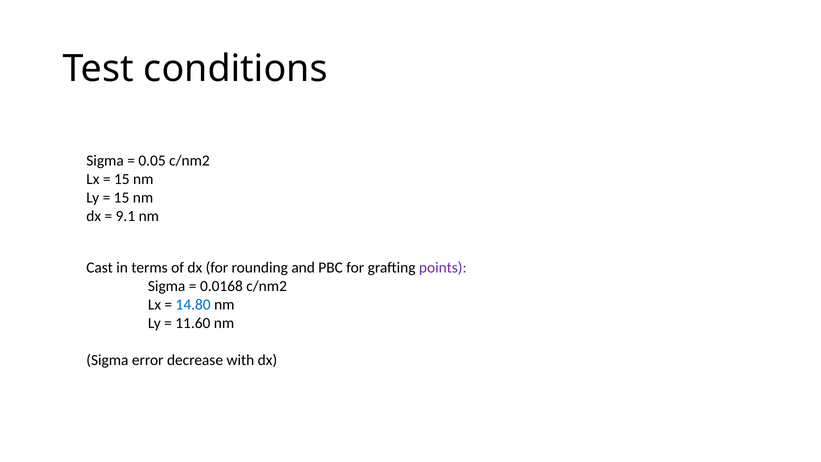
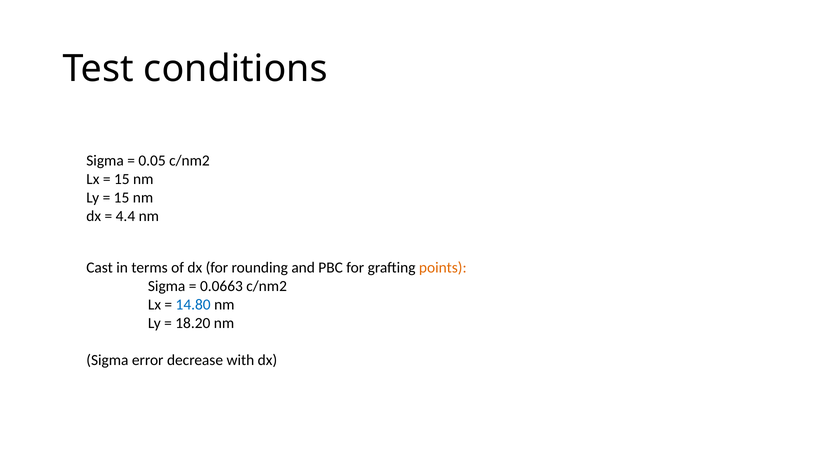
9.1: 9.1 -> 4.4
points colour: purple -> orange
0.0168: 0.0168 -> 0.0663
11.60: 11.60 -> 18.20
